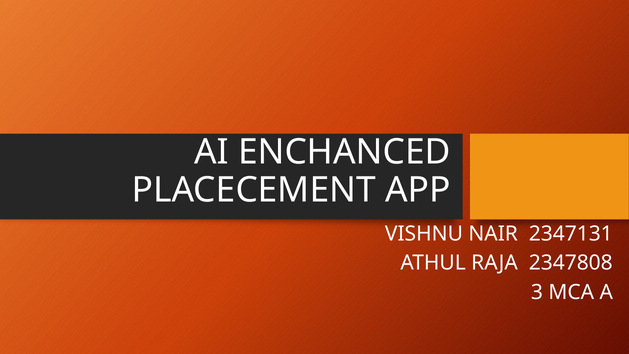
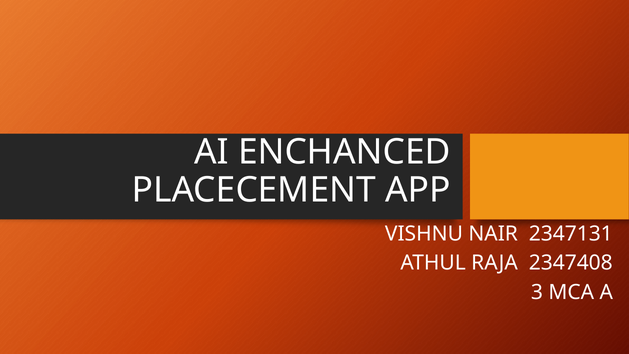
2347808: 2347808 -> 2347408
